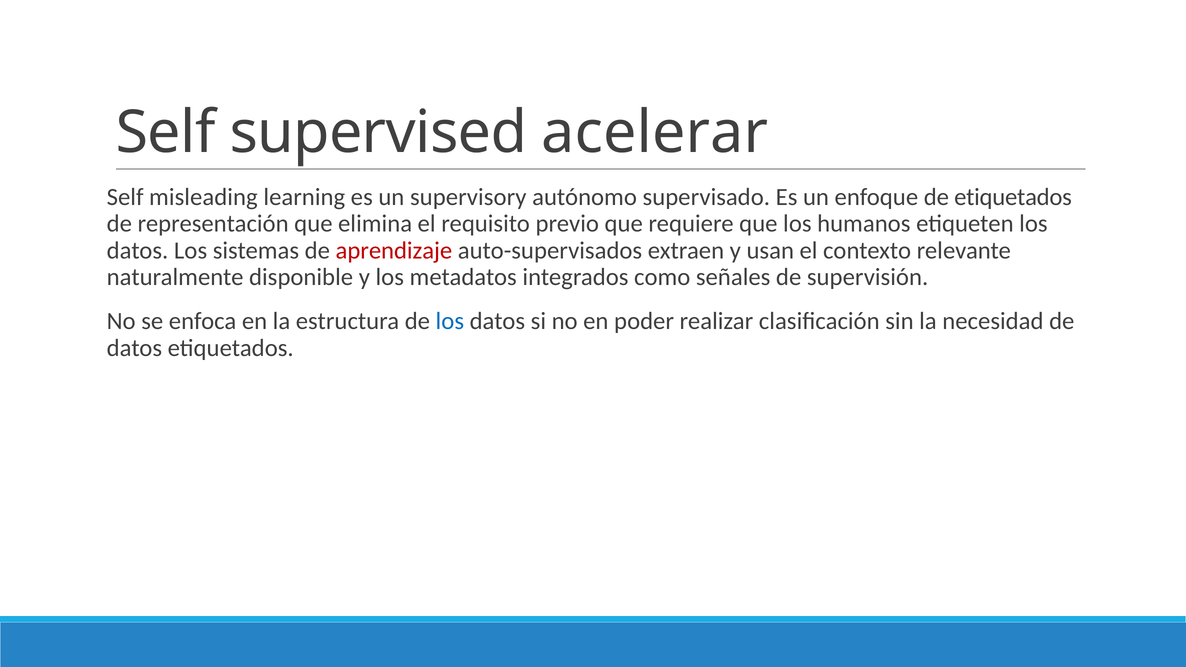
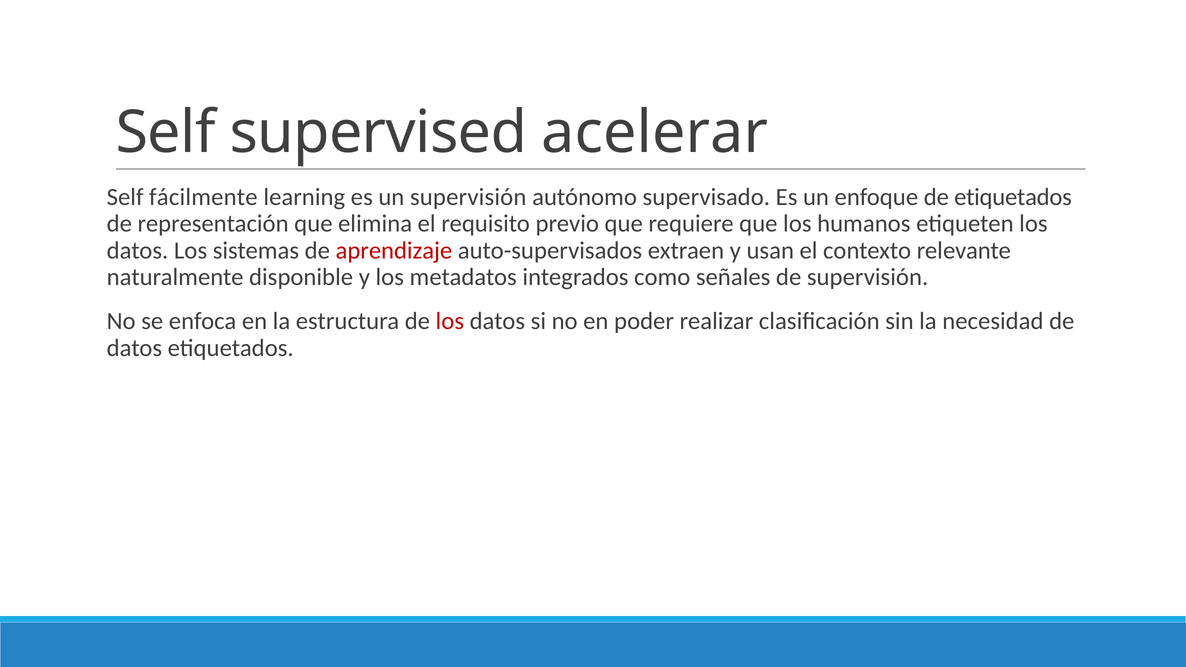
misleading: misleading -> fácilmente
un supervisory: supervisory -> supervisión
los at (450, 321) colour: blue -> red
